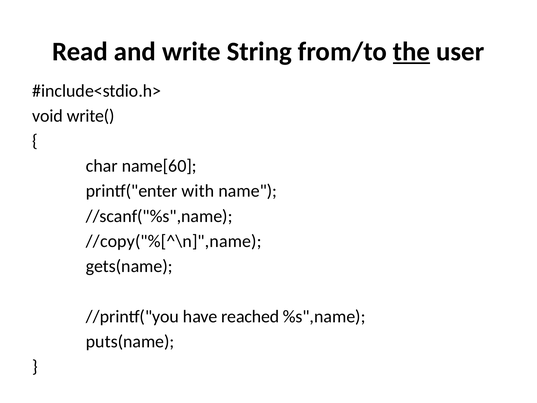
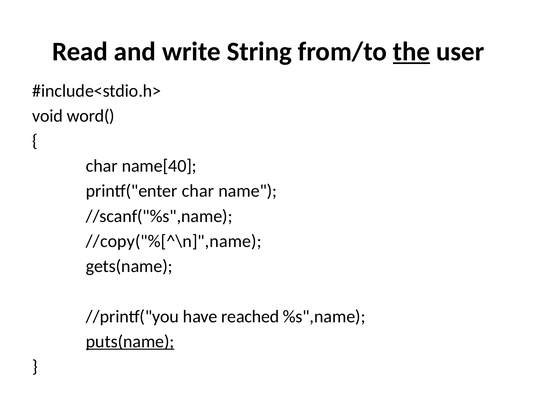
write(: write( -> word(
name[60: name[60 -> name[40
printf("enter with: with -> char
puts(name underline: none -> present
